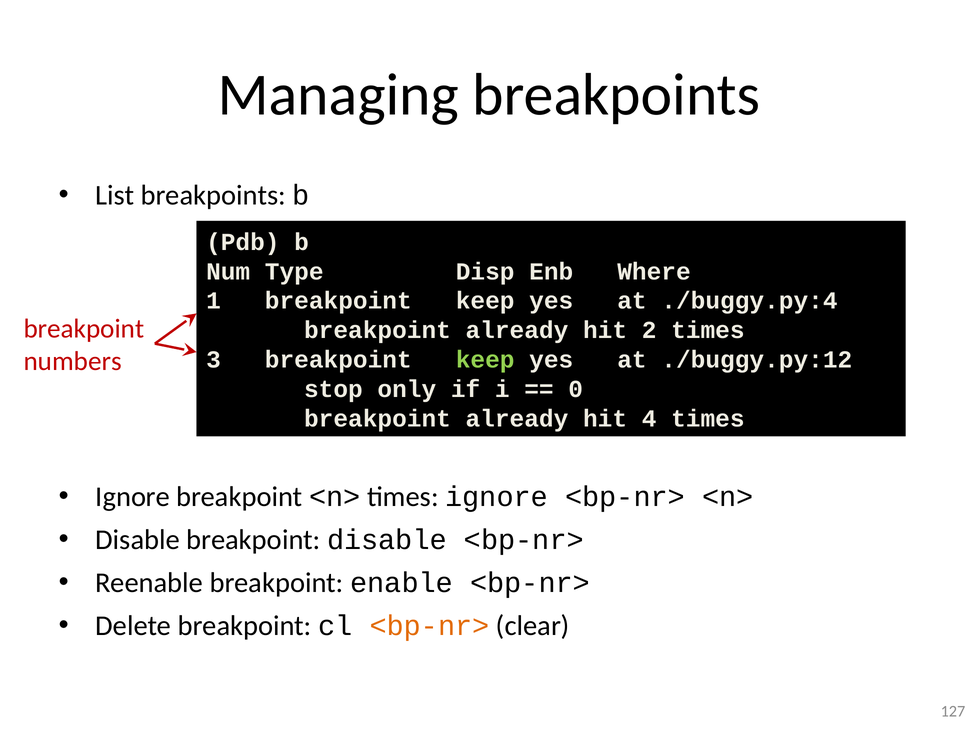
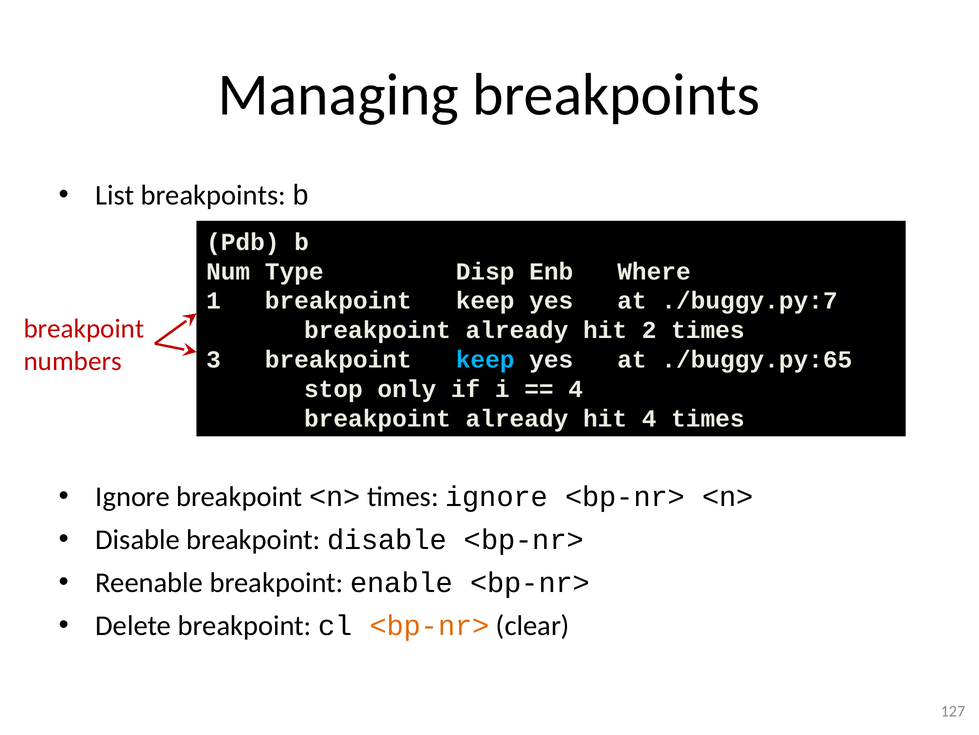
./buggy.py:4: ./buggy.py:4 -> ./buggy.py:7
keep at (485, 359) colour: light green -> light blue
./buggy.py:12: ./buggy.py:12 -> ./buggy.py:65
0 at (576, 389): 0 -> 4
